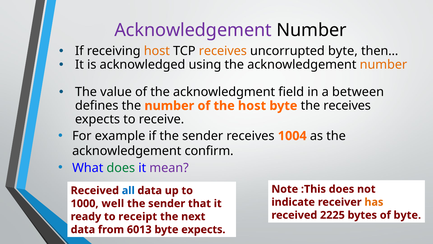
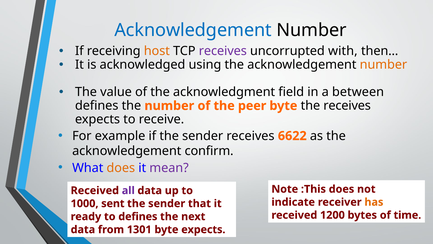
Acknowledgement at (193, 30) colour: purple -> blue
receives at (223, 51) colour: orange -> purple
uncorrupted byte: byte -> with
the host: host -> peer
1004: 1004 -> 6622
does at (121, 168) colour: green -> orange
all colour: blue -> purple
well: well -> sent
2225: 2225 -> 1200
of byte: byte -> time
to receipt: receipt -> defines
6013: 6013 -> 1301
